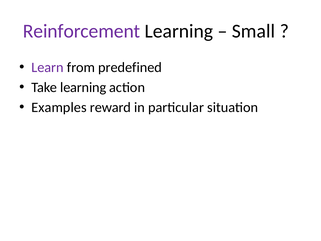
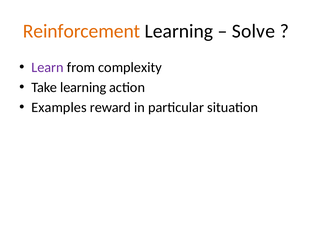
Reinforcement colour: purple -> orange
Small: Small -> Solve
predefined: predefined -> complexity
